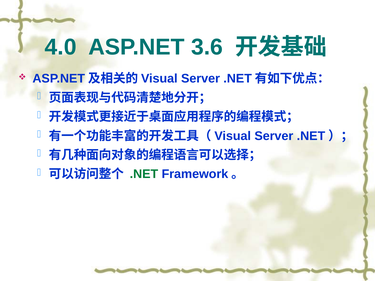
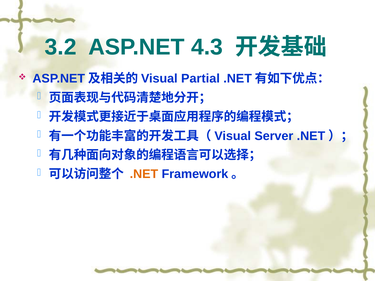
4.0: 4.0 -> 3.2
3.6: 3.6 -> 4.3
Server at (201, 79): Server -> Partial
.NET colour: green -> orange
